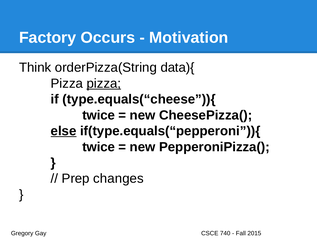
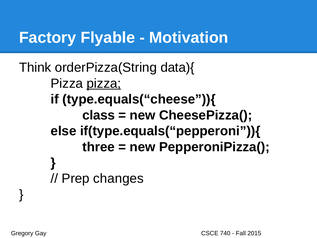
Occurs: Occurs -> Flyable
twice at (99, 115): twice -> class
else underline: present -> none
twice at (99, 147): twice -> three
